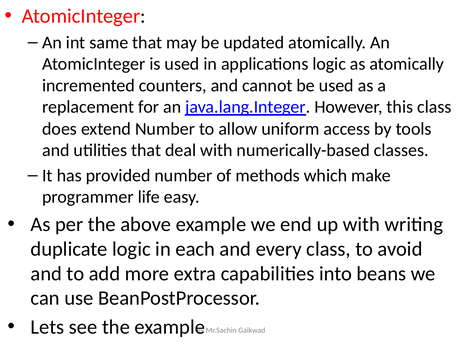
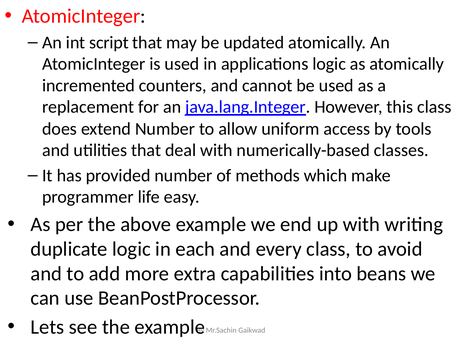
same: same -> script
